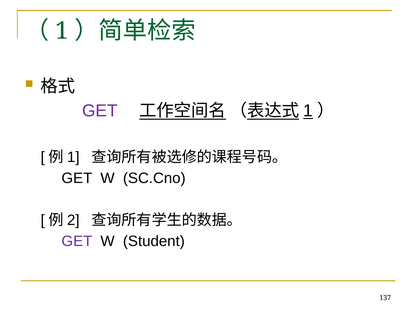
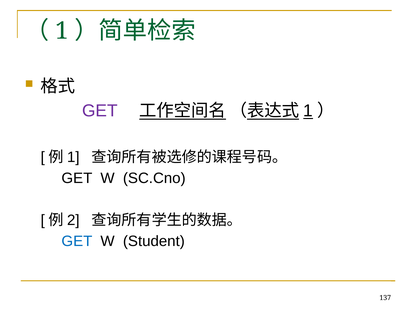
GET at (77, 241) colour: purple -> blue
